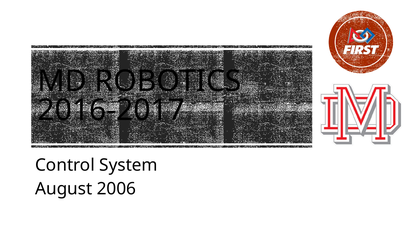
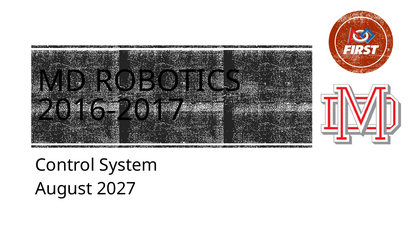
2006: 2006 -> 2027
